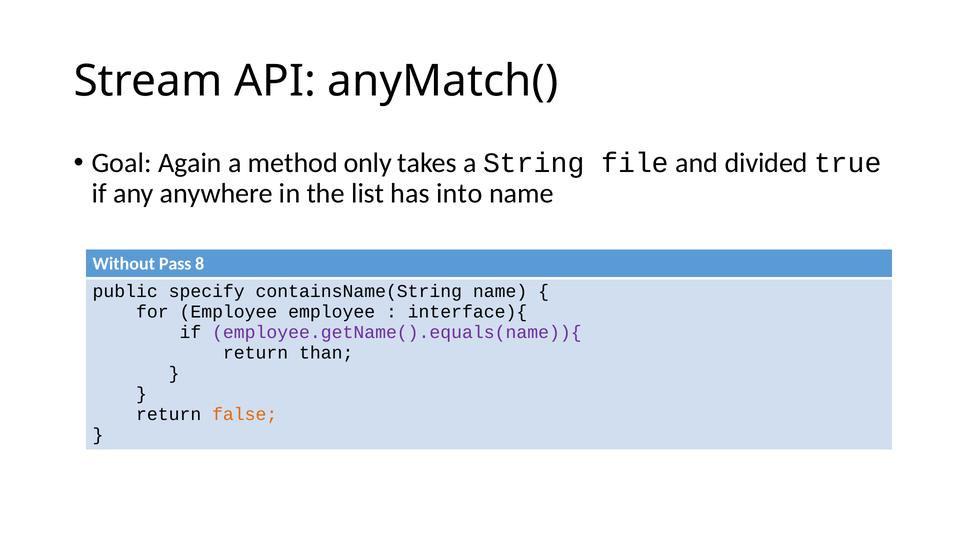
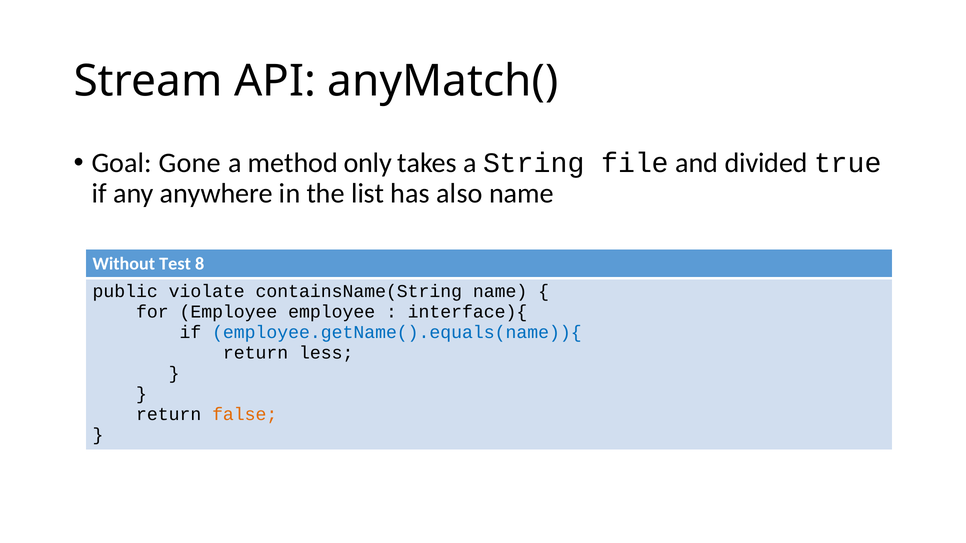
Again: Again -> Gone
into: into -> also
Pass: Pass -> Test
specify: specify -> violate
employee.getName().equals(name)){ colour: purple -> blue
than: than -> less
